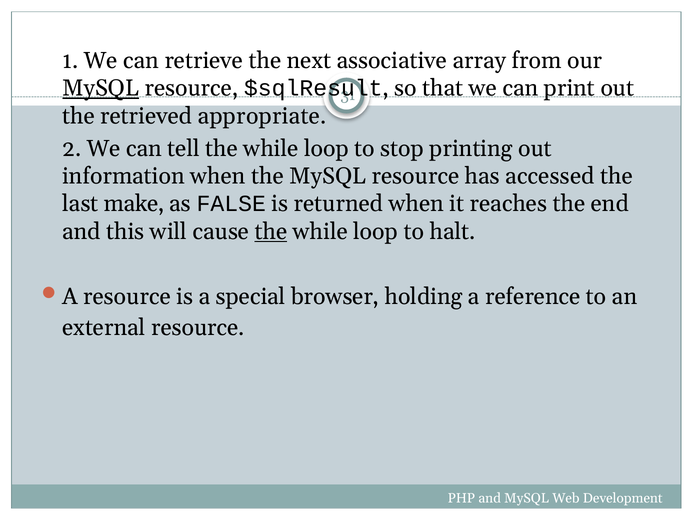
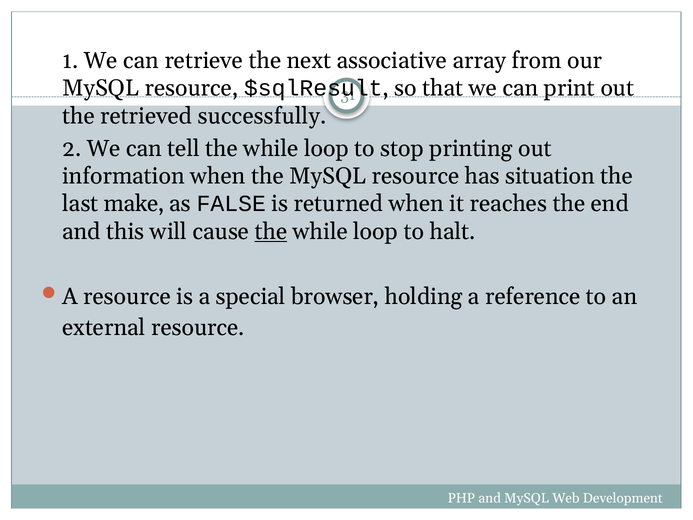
MySQL at (101, 88) underline: present -> none
appropriate: appropriate -> successfully
accessed: accessed -> situation
